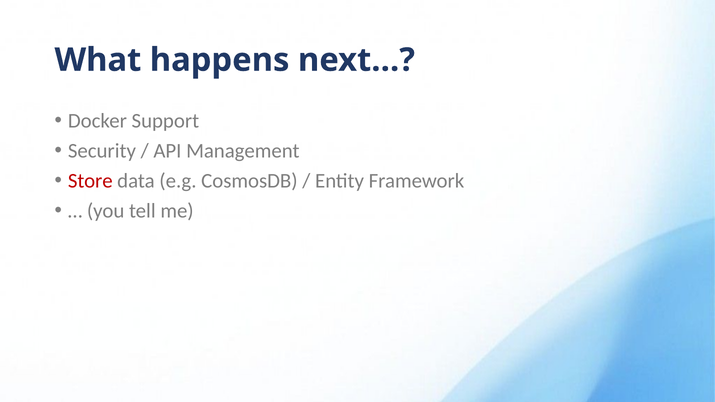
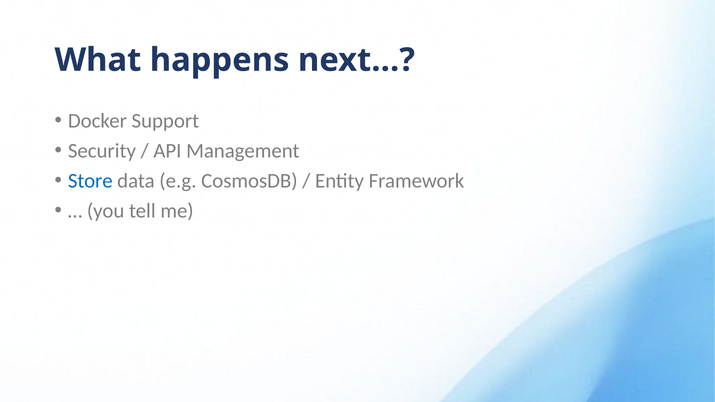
Store colour: red -> blue
